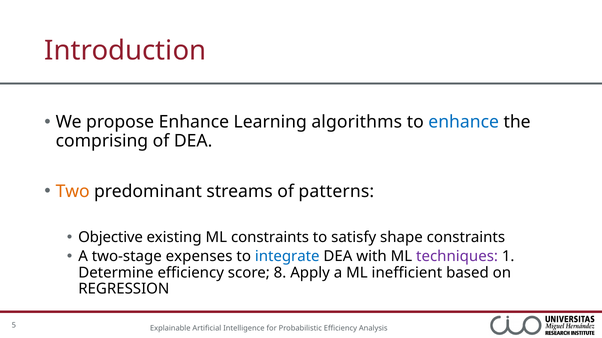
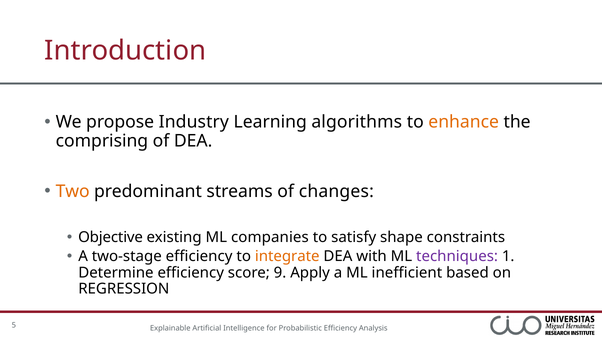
propose Enhance: Enhance -> Industry
enhance at (464, 122) colour: blue -> orange
patterns: patterns -> changes
ML constraints: constraints -> companies
two-stage expenses: expenses -> efficiency
integrate colour: blue -> orange
8: 8 -> 9
